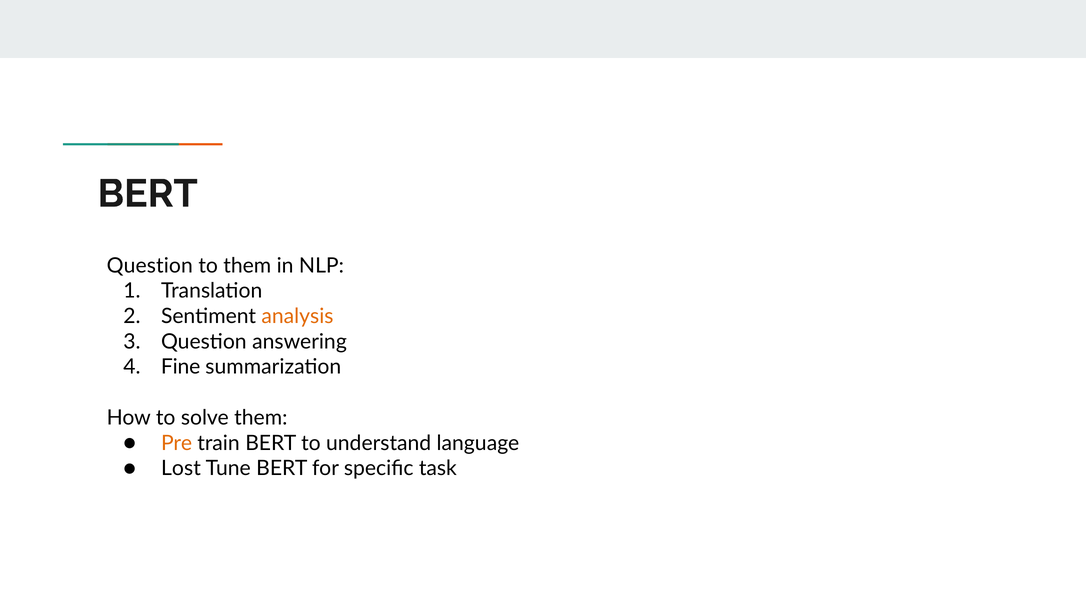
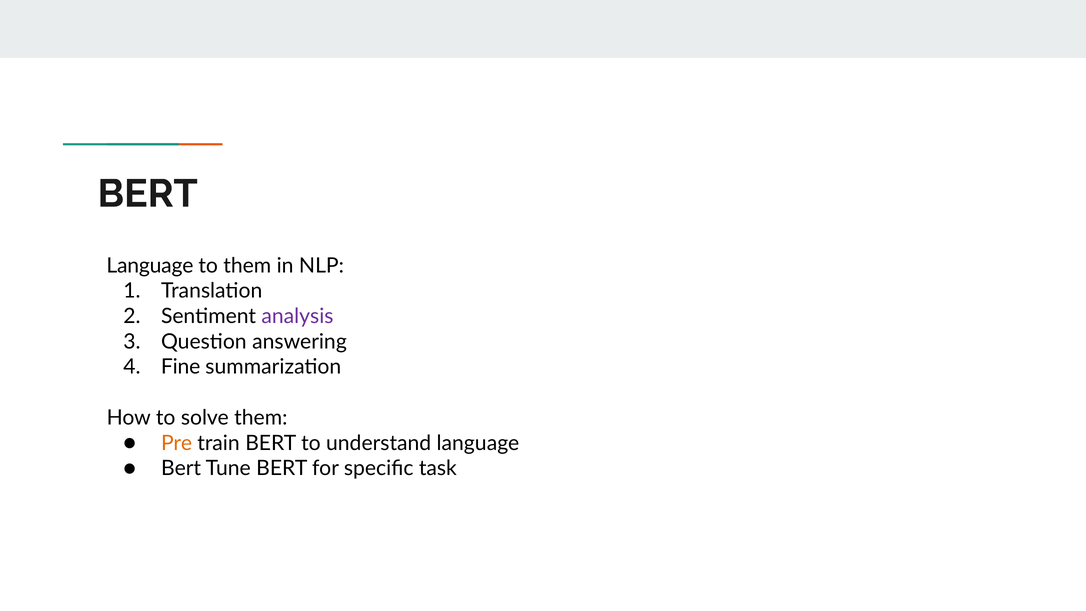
Question at (150, 266): Question -> Language
analysis colour: orange -> purple
Lost at (181, 468): Lost -> Bert
